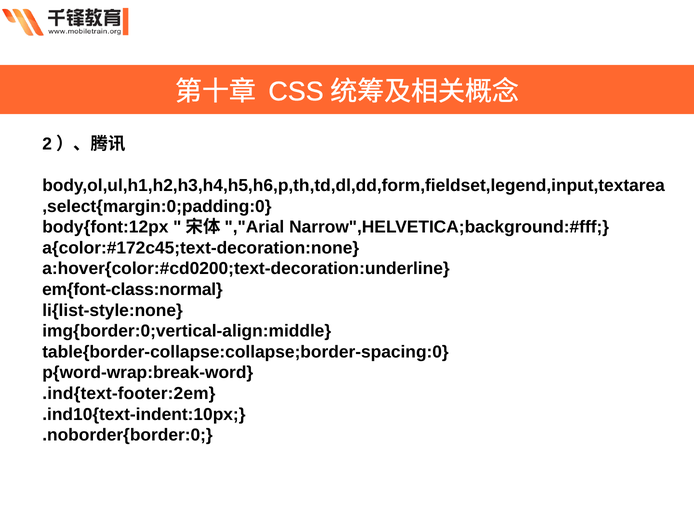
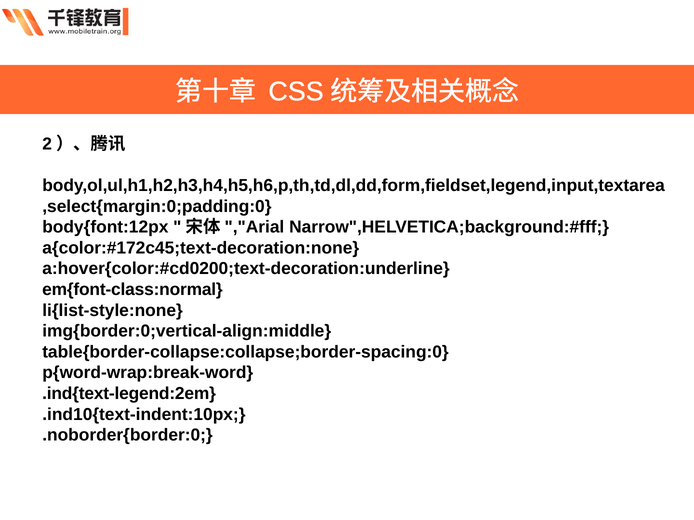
.ind{text-footer:2em: .ind{text-footer:2em -> .ind{text-legend:2em
